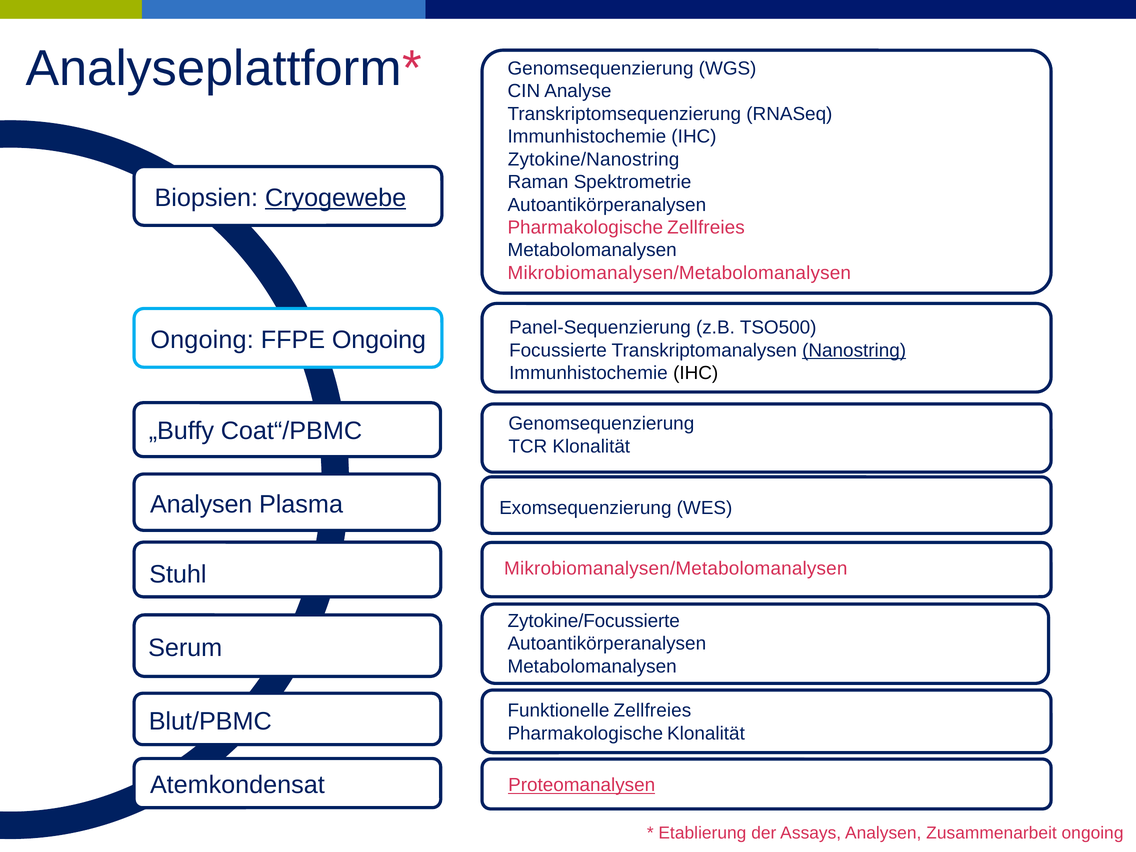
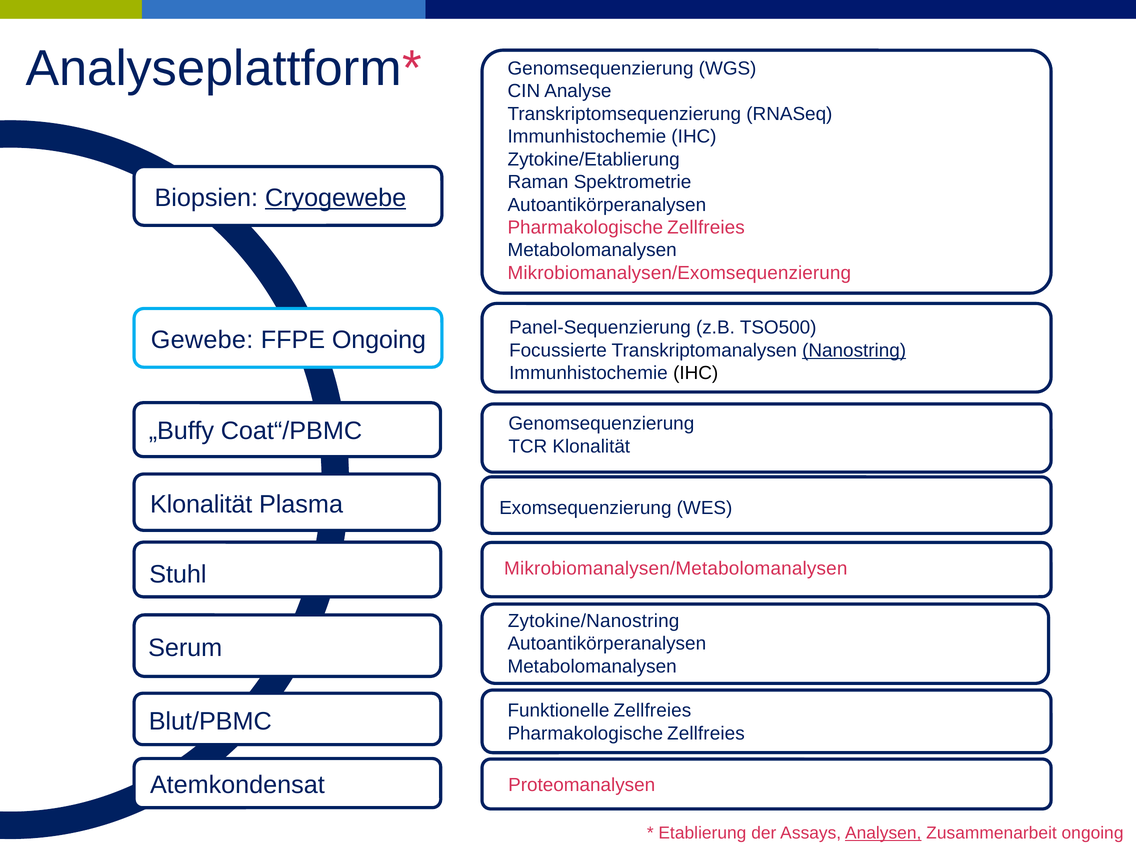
Zytokine/Nanostring: Zytokine/Nanostring -> Zytokine/Etablierung
Mikrobiomanalysen/Metabolomanalysen at (679, 273): Mikrobiomanalysen/Metabolomanalysen -> Mikrobiomanalysen/Exomsequenzierung
Ongoing at (202, 340): Ongoing -> Gewebe
Analysen at (201, 504): Analysen -> Klonalität
Zytokine/Focussierte: Zytokine/Focussierte -> Zytokine/Nanostring
Klonalität at (706, 733): Klonalität -> Zellfreies
Proteomanalysen underline: present -> none
Analysen at (883, 833) underline: none -> present
